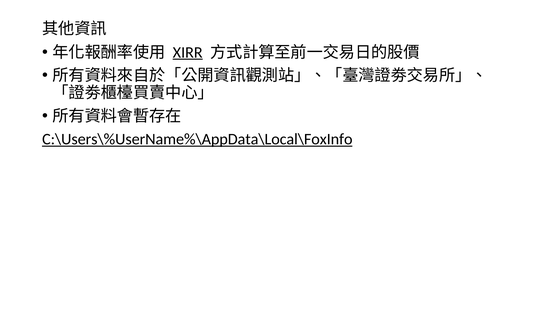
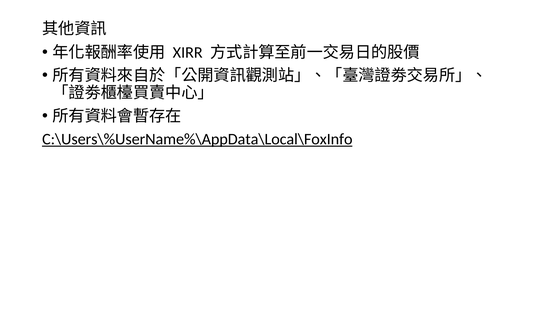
XIRR underline: present -> none
